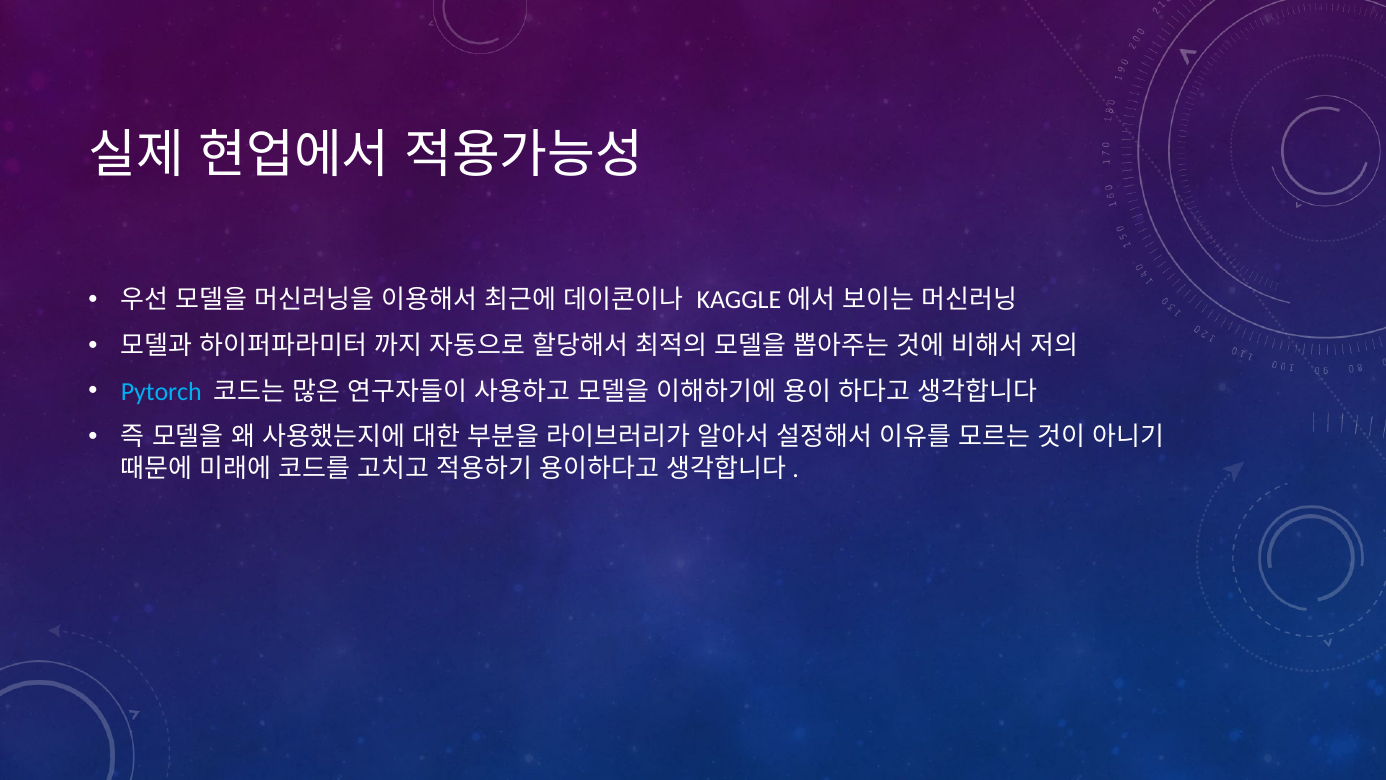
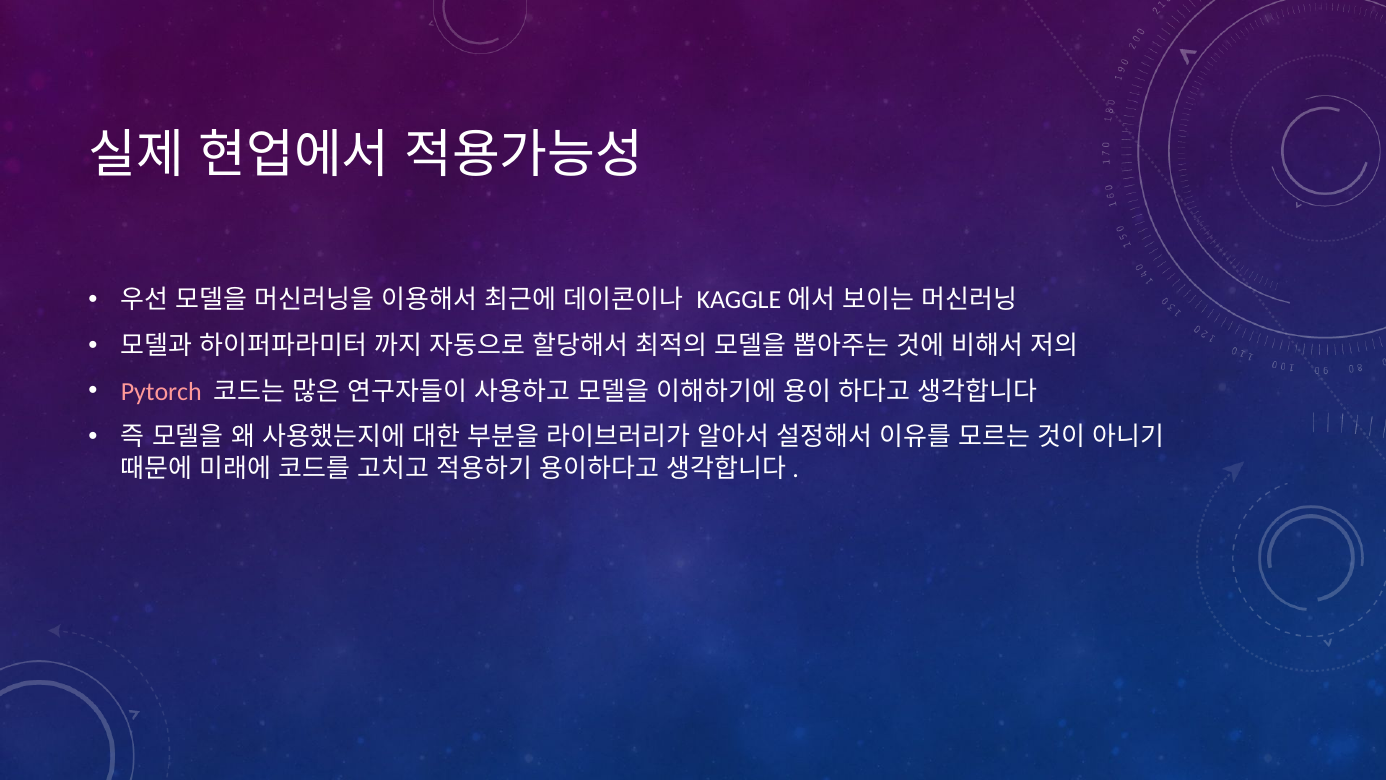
Pytorch colour: light blue -> pink
